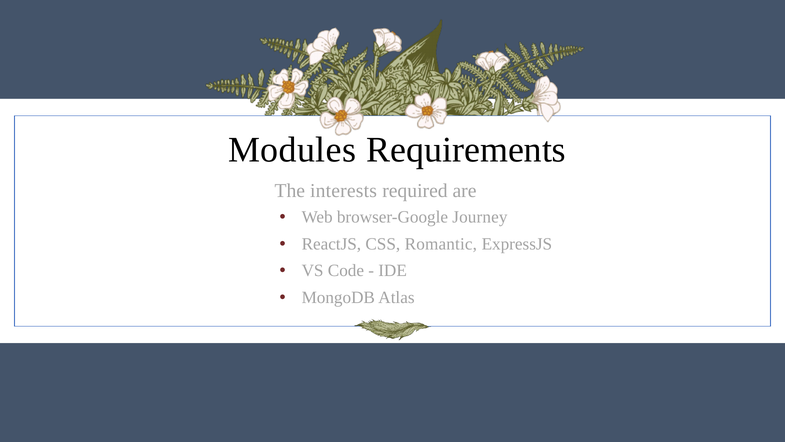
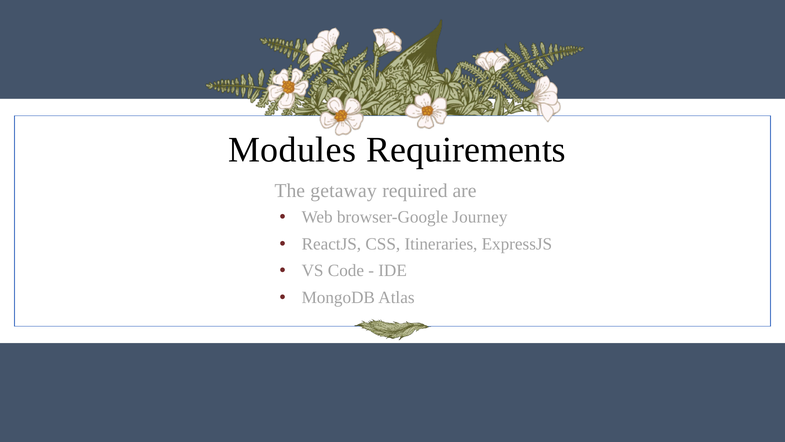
interests: interests -> getaway
Romantic: Romantic -> Itineraries
